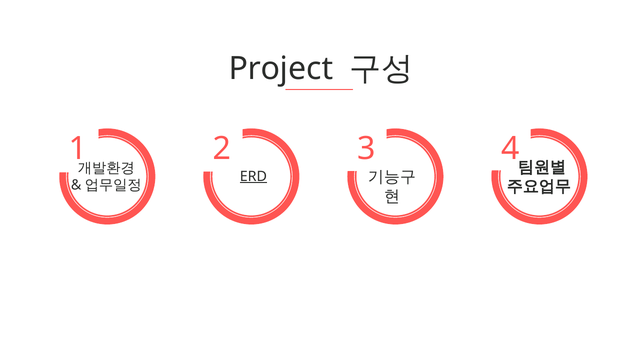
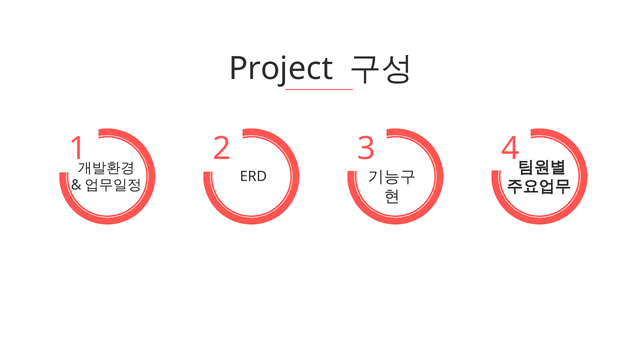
ERD underline: present -> none
